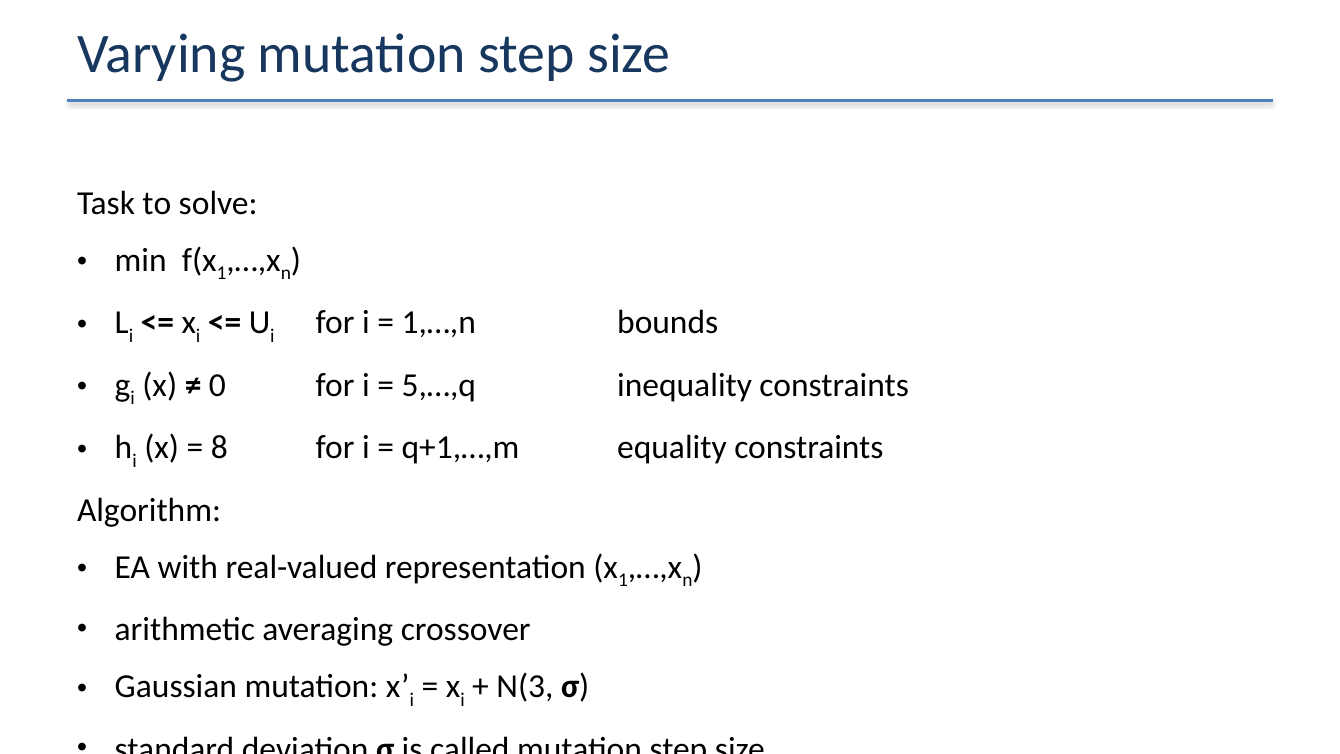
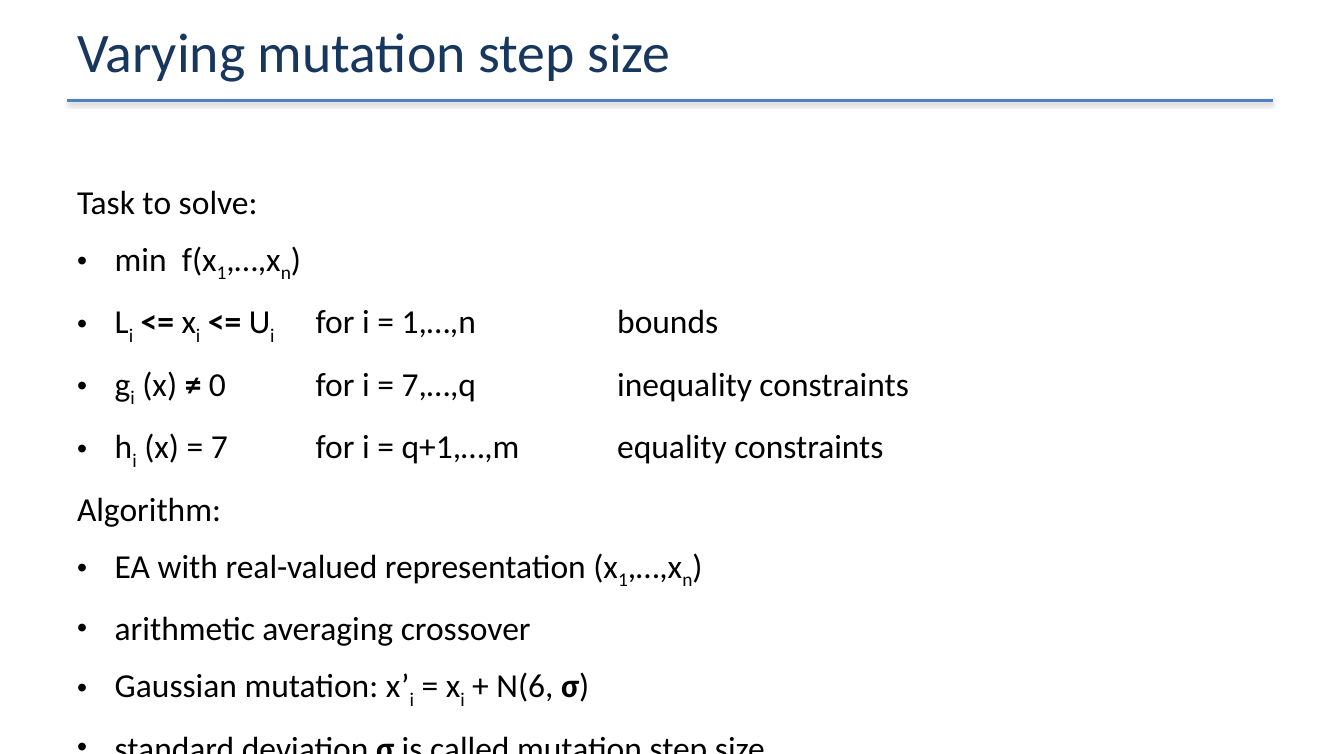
5,…,q: 5,…,q -> 7,…,q
8: 8 -> 7
N(3: N(3 -> N(6
